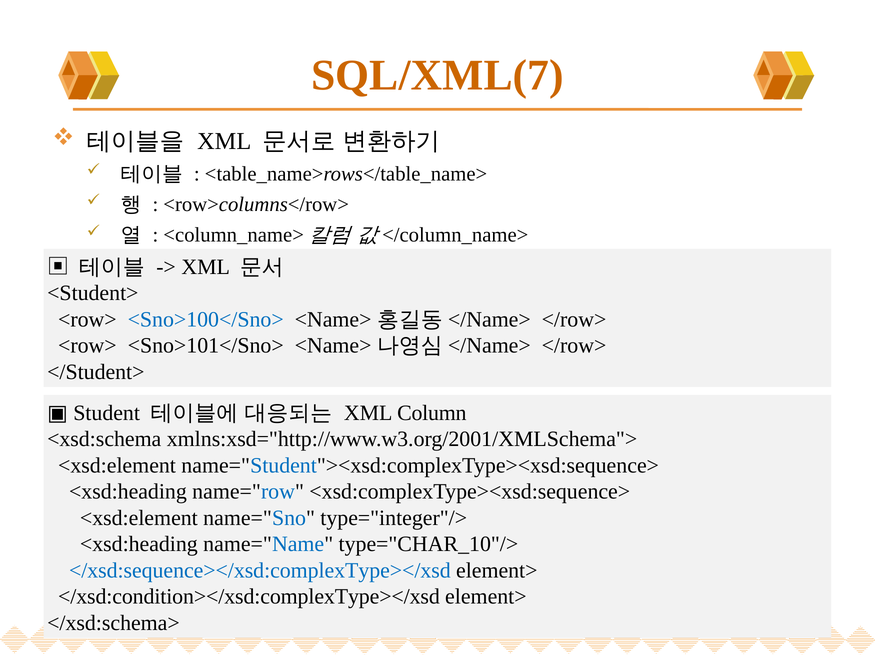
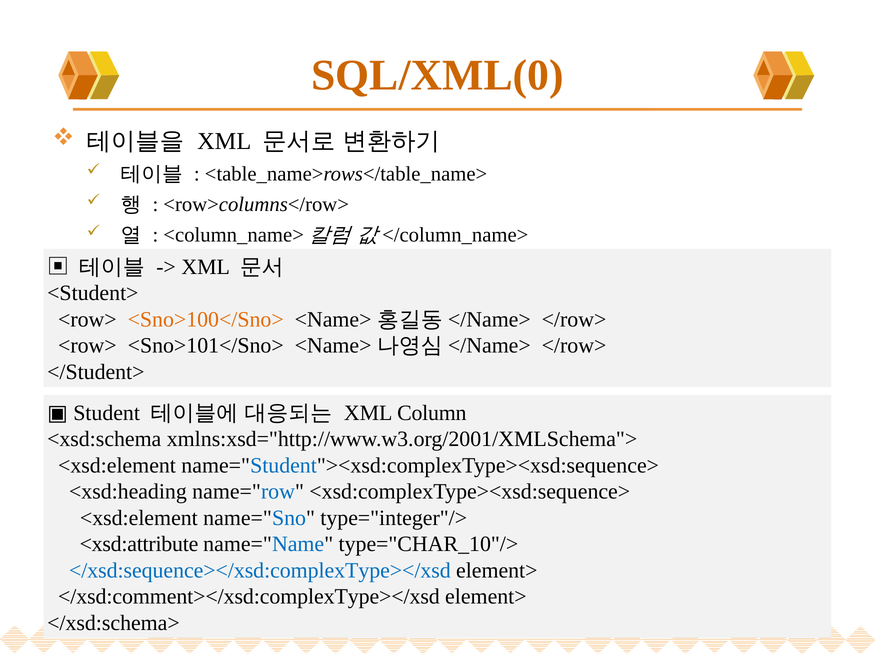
SQL/XML(7: SQL/XML(7 -> SQL/XML(0
<Sno>100</Sno> colour: blue -> orange
<xsd:heading at (139, 544): <xsd:heading -> <xsd:attribute
</xsd:condition></xsd:complexType></xsd: </xsd:condition></xsd:complexType></xsd -> </xsd:comment></xsd:complexType></xsd
